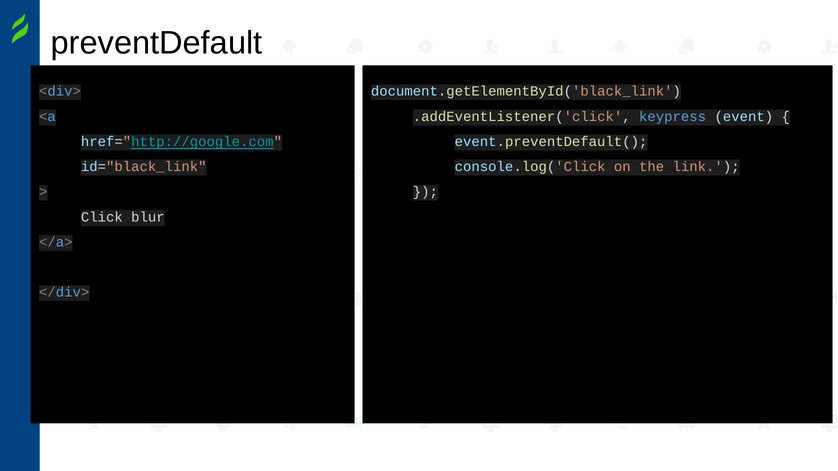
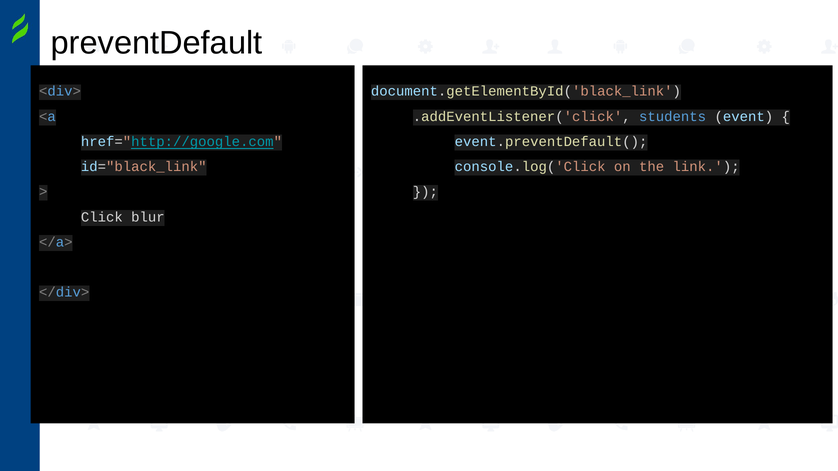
keypress: keypress -> students
